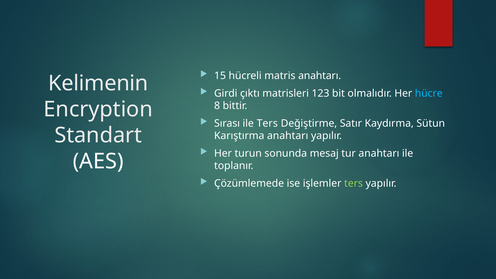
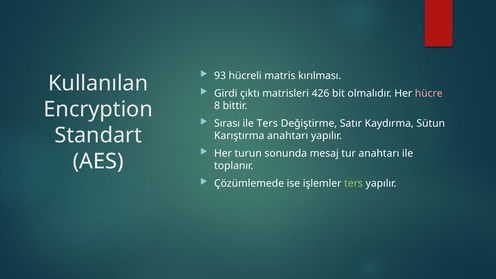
15: 15 -> 93
matris anahtarı: anahtarı -> kırılması
Kelimenin: Kelimenin -> Kullanılan
123: 123 -> 426
hücre colour: light blue -> pink
